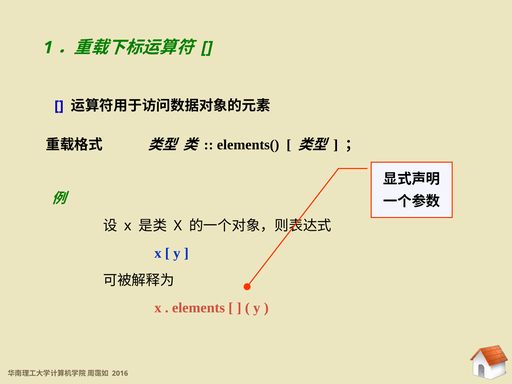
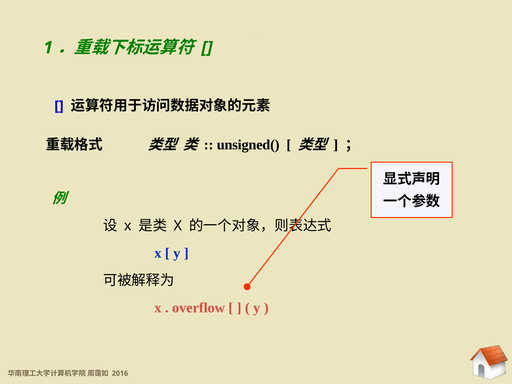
elements(: elements( -> unsigned(
elements: elements -> overflow
